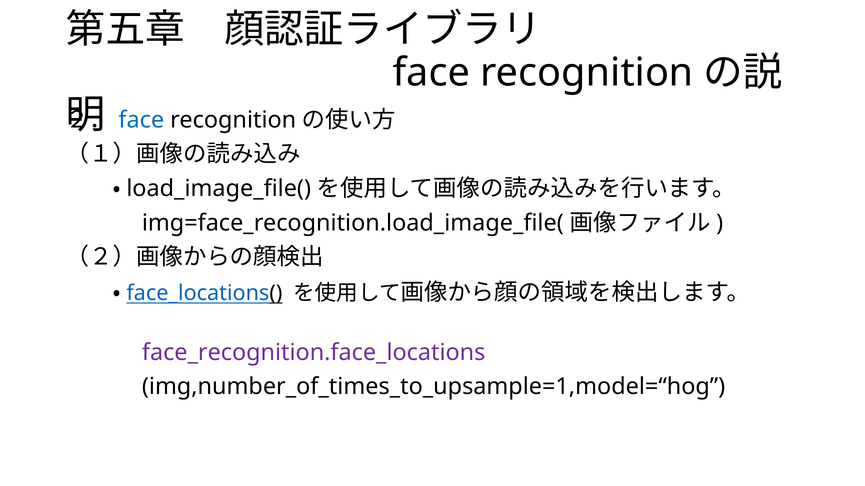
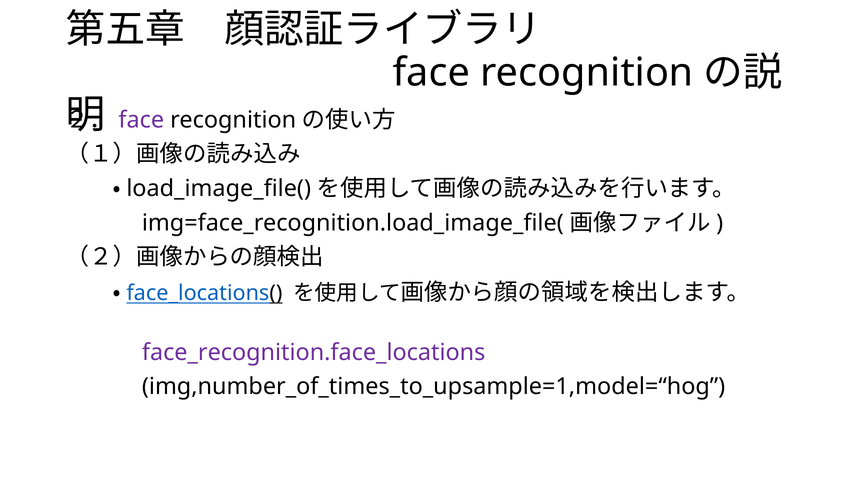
face at (141, 120) colour: blue -> purple
